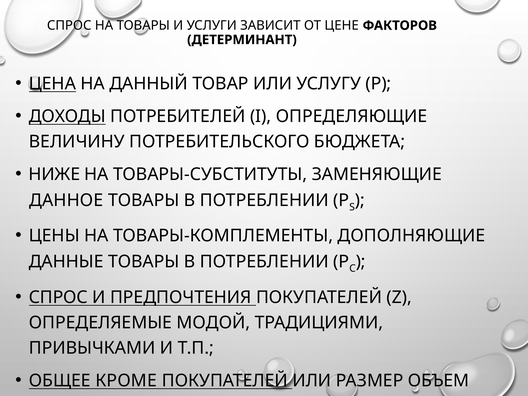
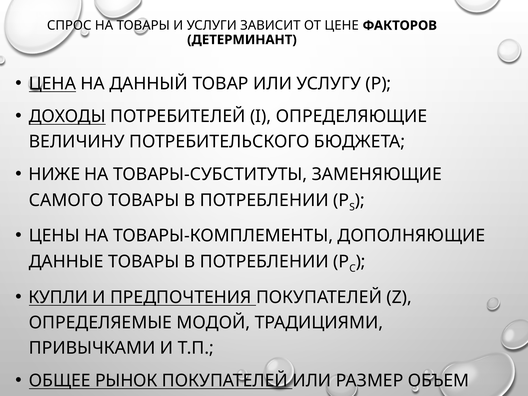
ДАННОЕ: ДАННОЕ -> САМОГО
СПРОС at (58, 297): СПРОС -> КУПЛИ
КРОМЕ: КРОМЕ -> РЫНОК
